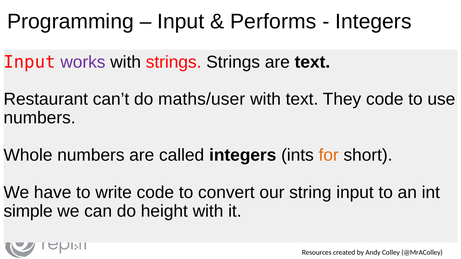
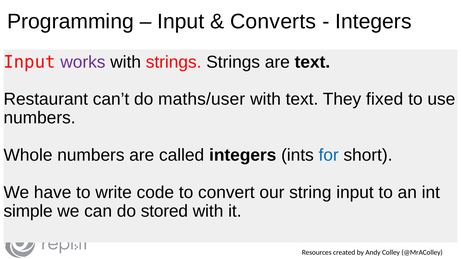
Performs: Performs -> Converts
They code: code -> fixed
for colour: orange -> blue
height: height -> stored
